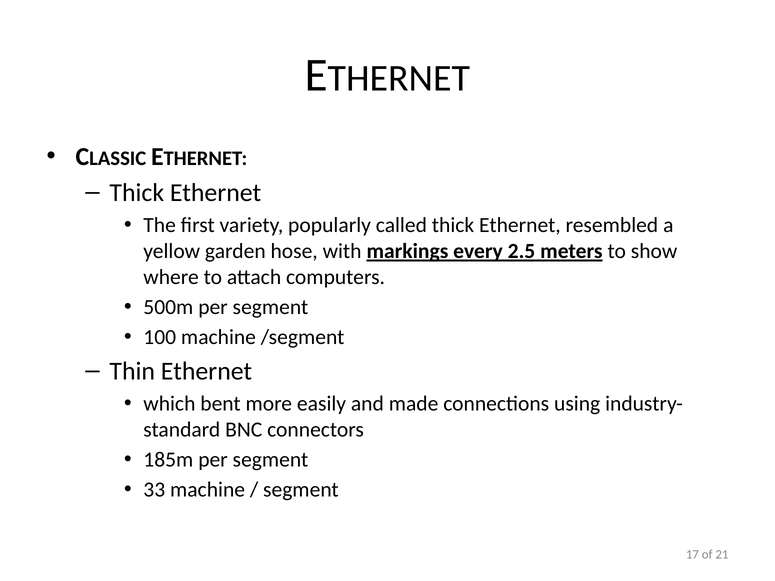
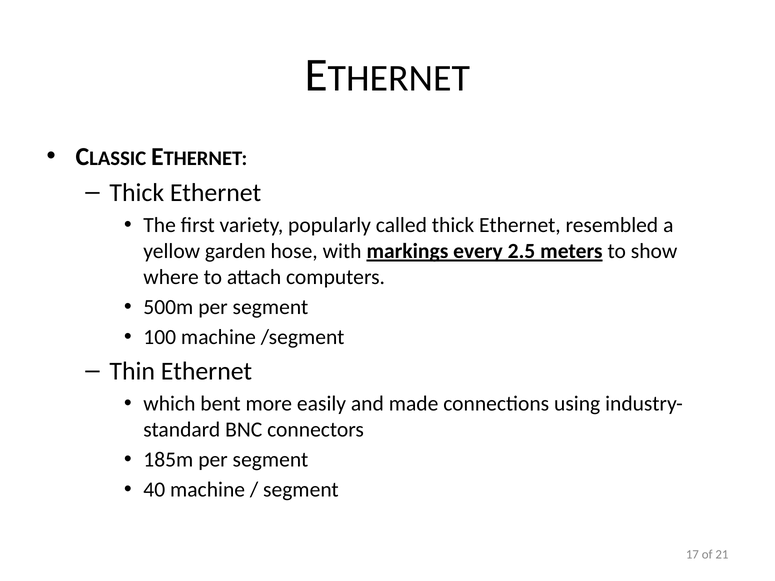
33: 33 -> 40
